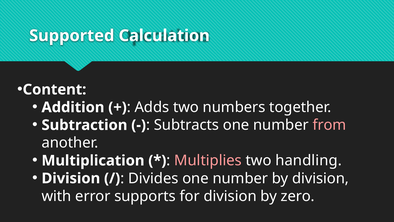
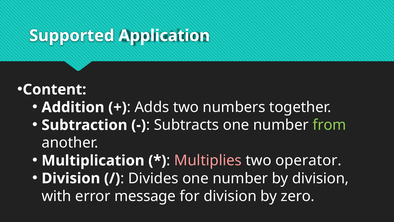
Calculation: Calculation -> Application
from colour: pink -> light green
handling: handling -> operator
supports: supports -> message
